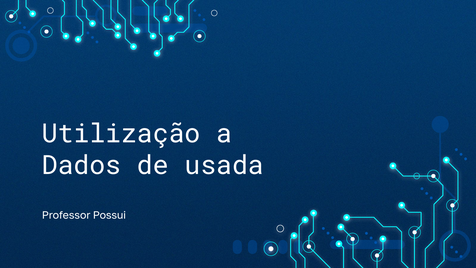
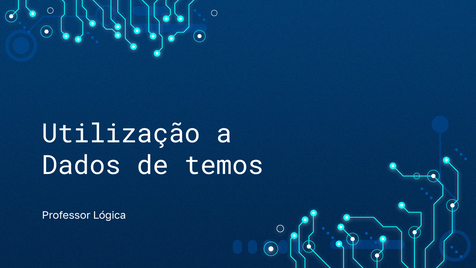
usada: usada -> temos
Possui: Possui -> Lógica
